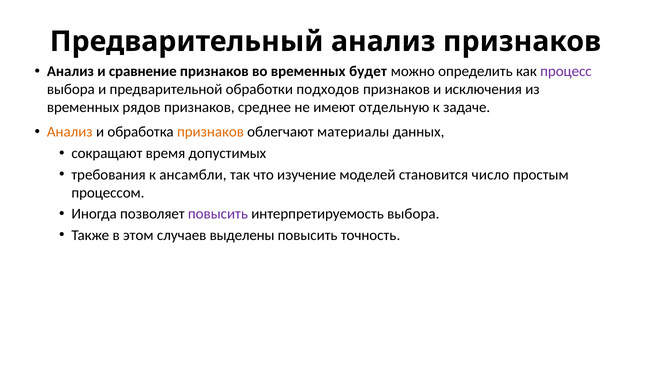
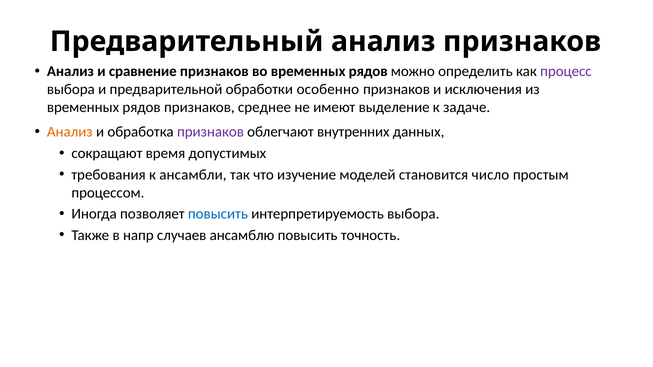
во временных будет: будет -> рядов
подходов: подходов -> особенно
отдельную: отдельную -> выделение
признаков at (210, 132) colour: orange -> purple
материалы: материалы -> внутренних
повысить at (218, 214) colour: purple -> blue
этом: этом -> напр
выделены: выделены -> ансамблю
